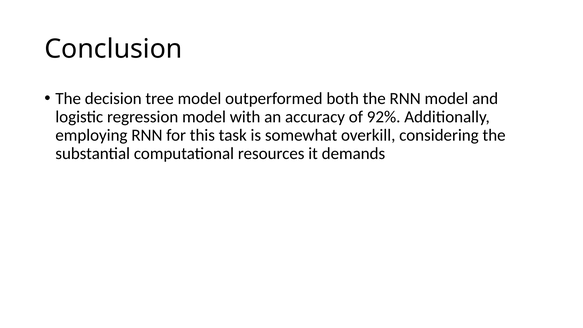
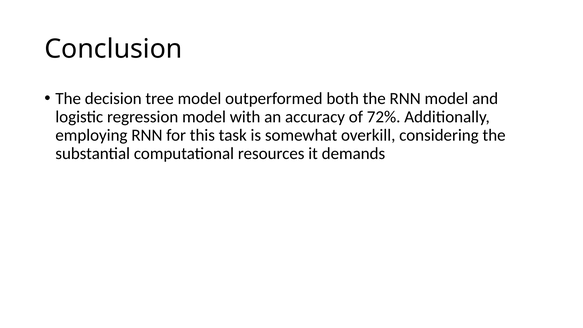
92%: 92% -> 72%
